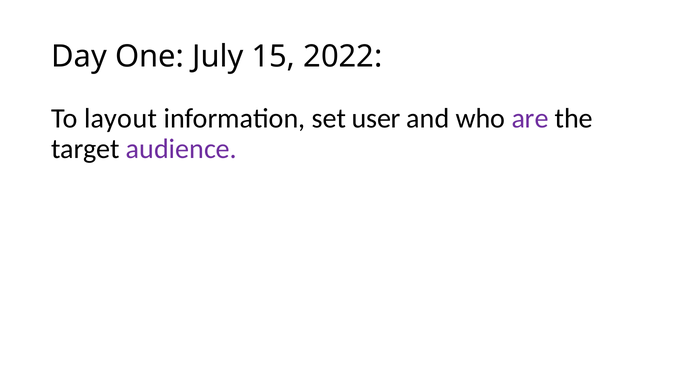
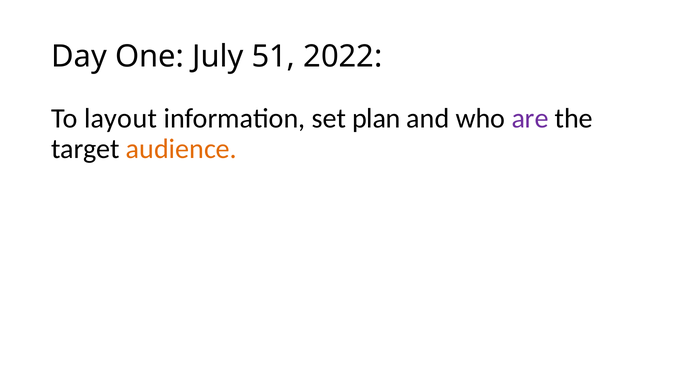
15: 15 -> 51
user: user -> plan
audience colour: purple -> orange
